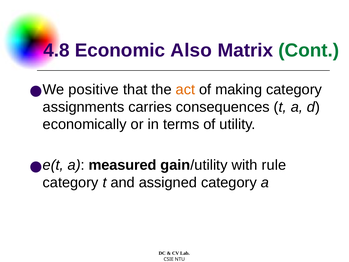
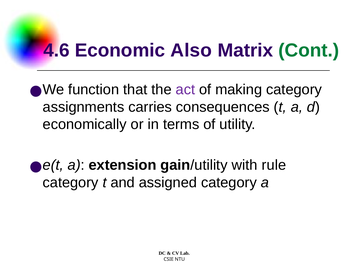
4.8: 4.8 -> 4.6
positive: positive -> function
act colour: orange -> purple
measured: measured -> extension
